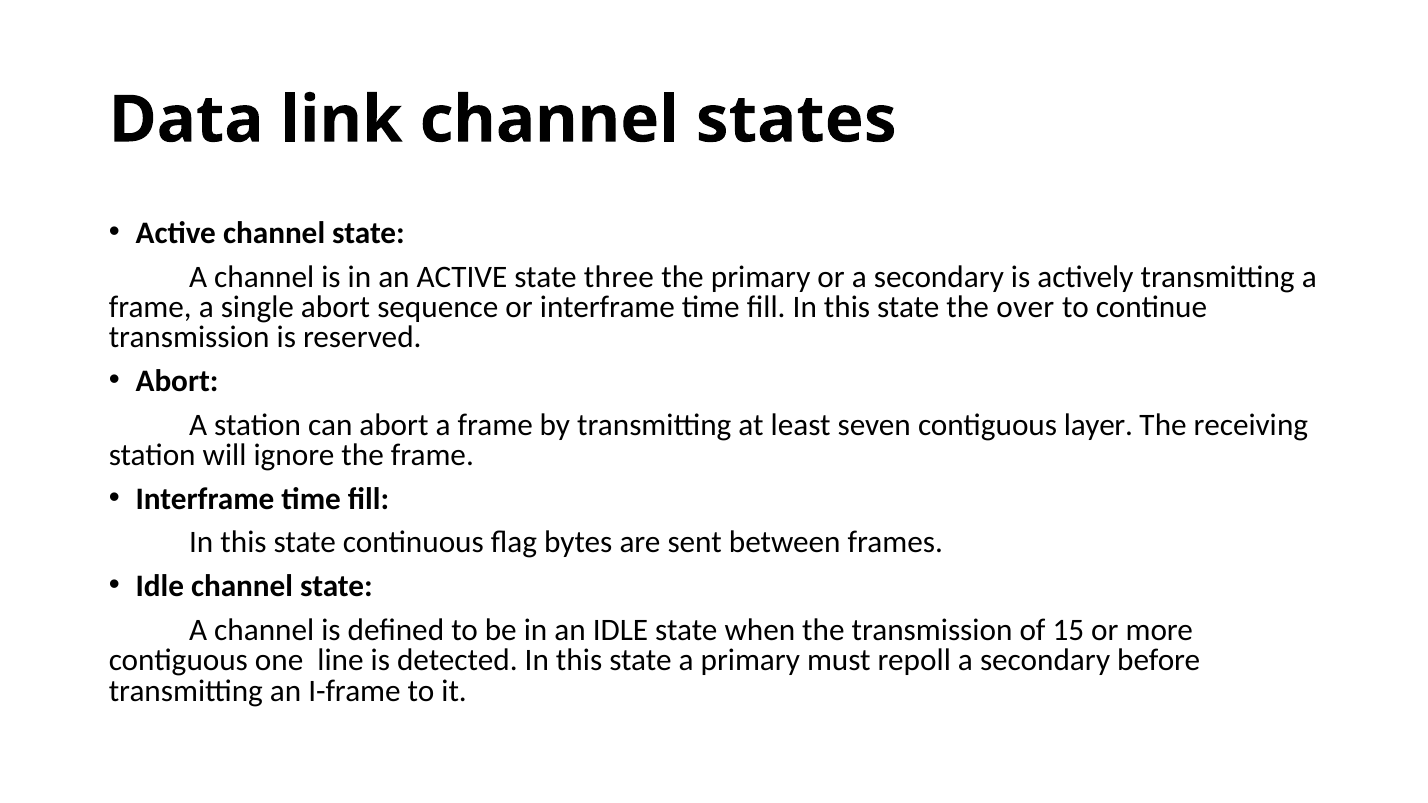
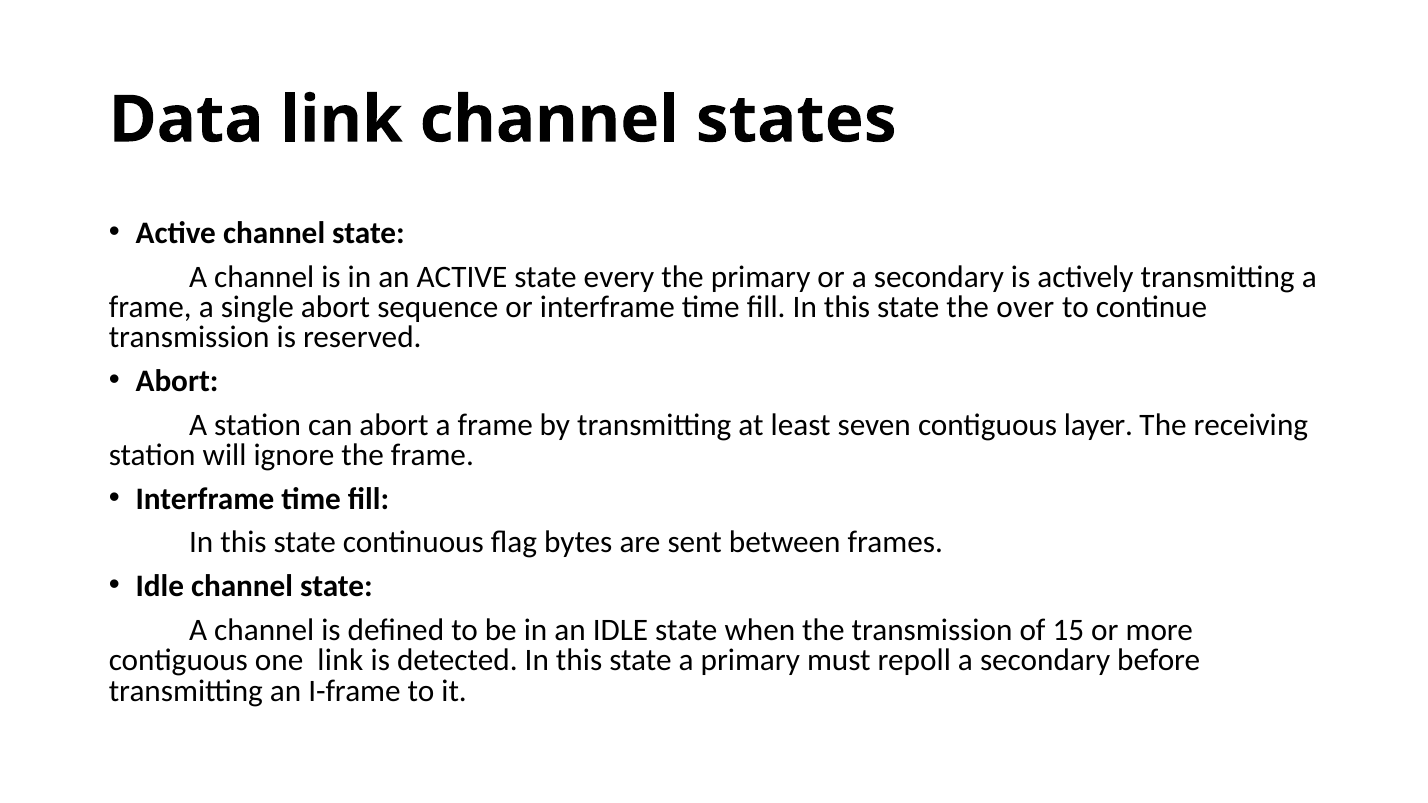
three: three -> every
one line: line -> link
